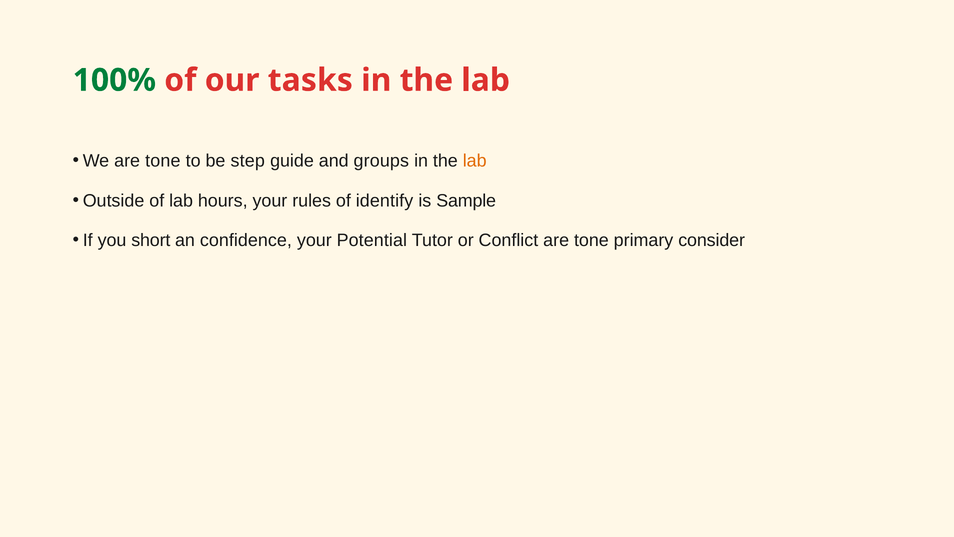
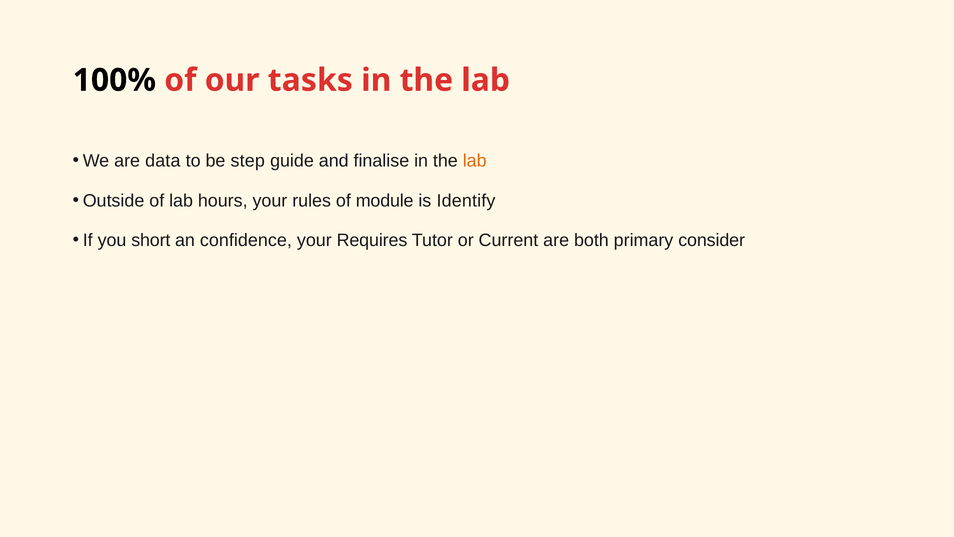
100% colour: green -> black
We are tone: tone -> data
groups: groups -> finalise
identify: identify -> module
Sample: Sample -> Identify
Potential: Potential -> Requires
Conflict: Conflict -> Current
tone at (591, 240): tone -> both
